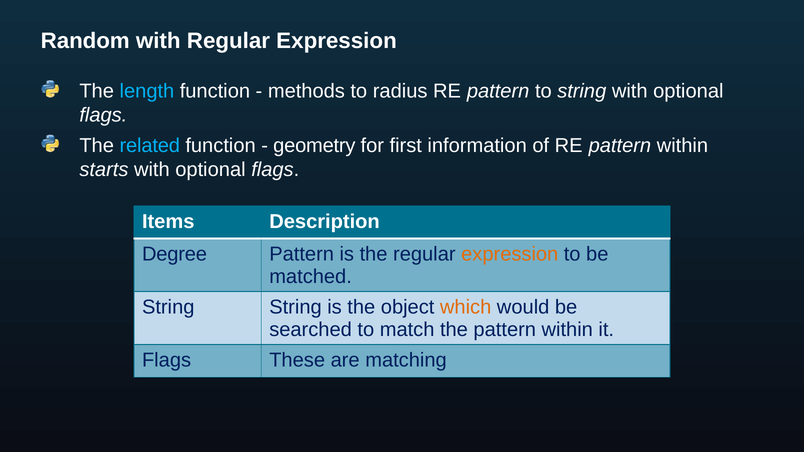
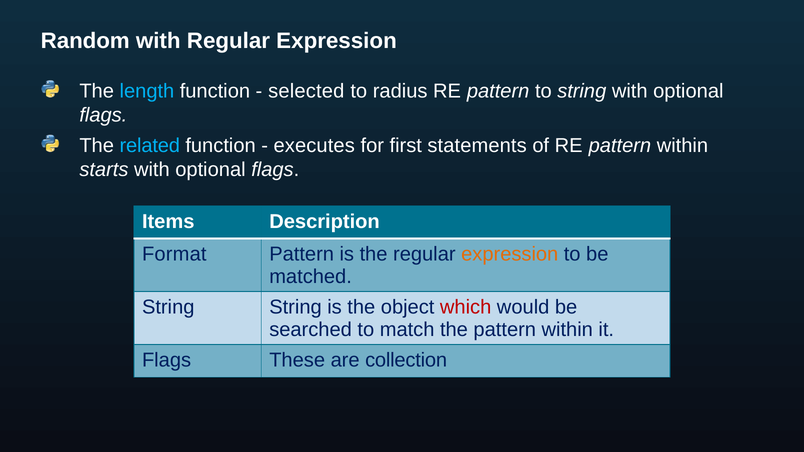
methods: methods -> selected
geometry: geometry -> executes
information: information -> statements
Degree: Degree -> Format
which colour: orange -> red
matching: matching -> collection
